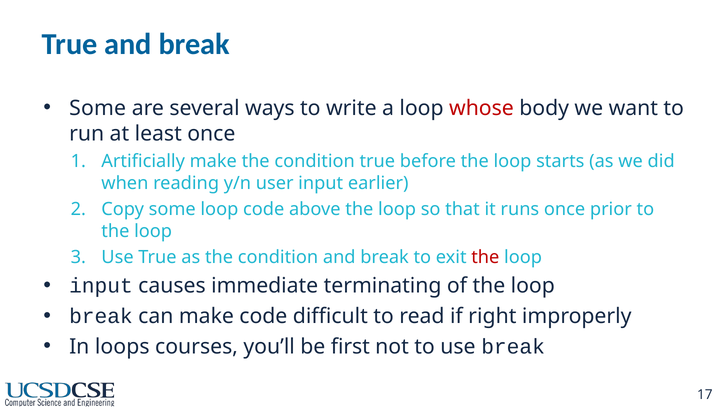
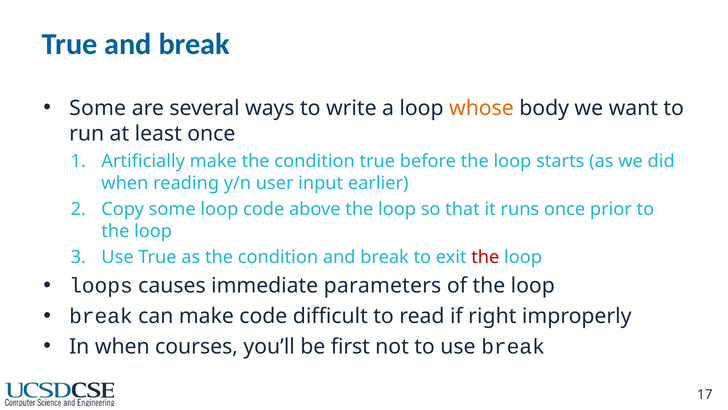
whose colour: red -> orange
input at (101, 286): input -> loops
terminating: terminating -> parameters
In loops: loops -> when
